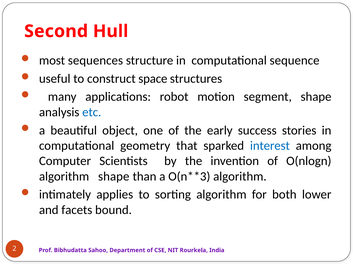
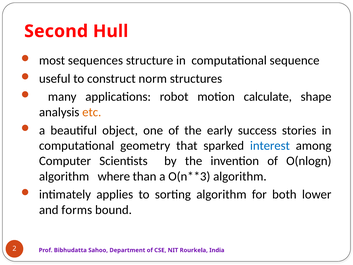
space: space -> norm
segment: segment -> calculate
etc colour: blue -> orange
algorithm shape: shape -> where
facets: facets -> forms
